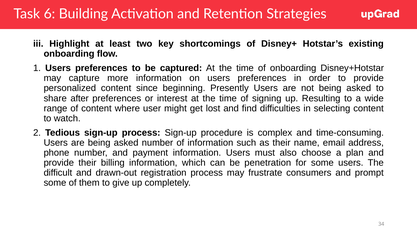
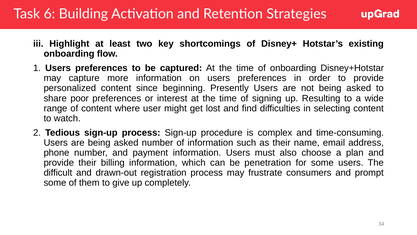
after: after -> poor
